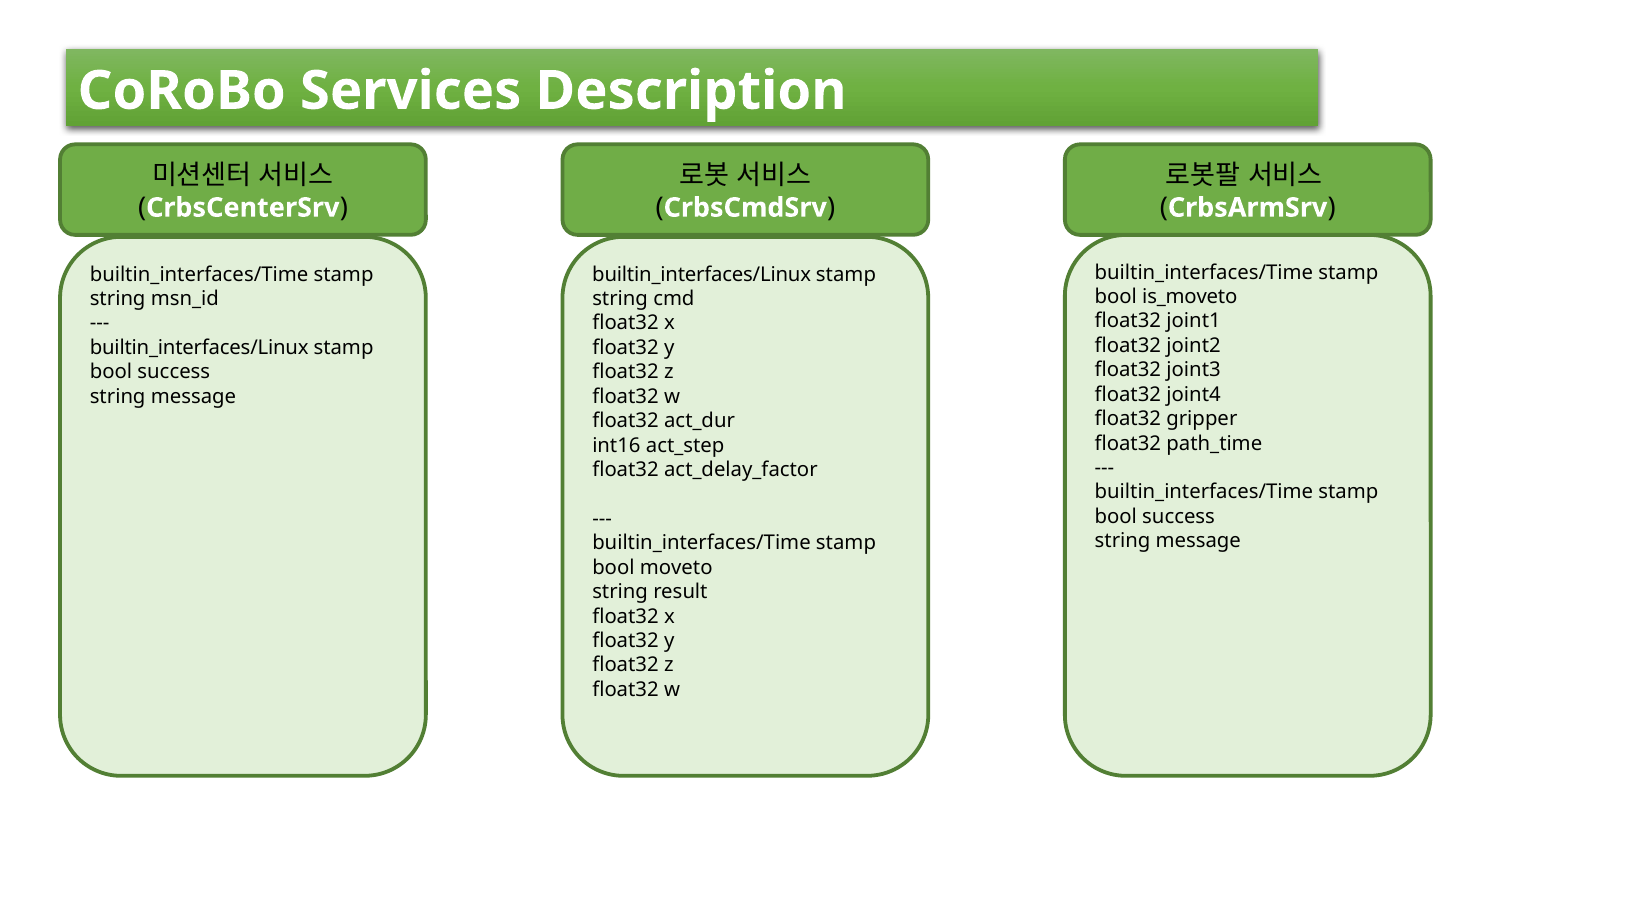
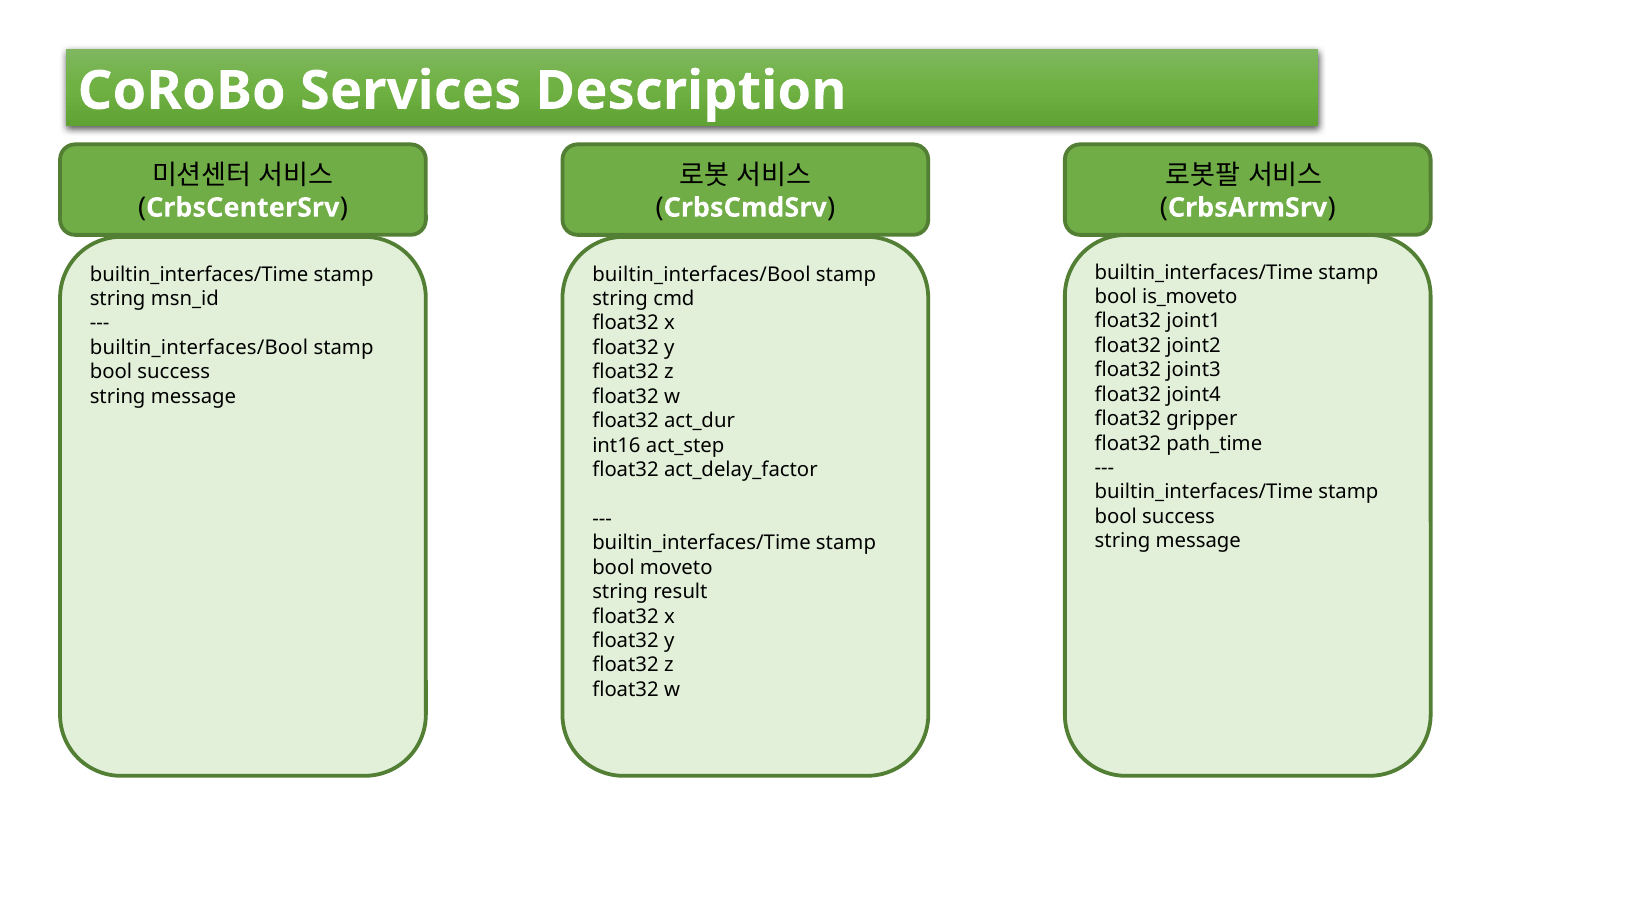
builtin_interfaces/Linux at (702, 274): builtin_interfaces/Linux -> builtin_interfaces/Bool
builtin_interfaces/Linux at (199, 348): builtin_interfaces/Linux -> builtin_interfaces/Bool
